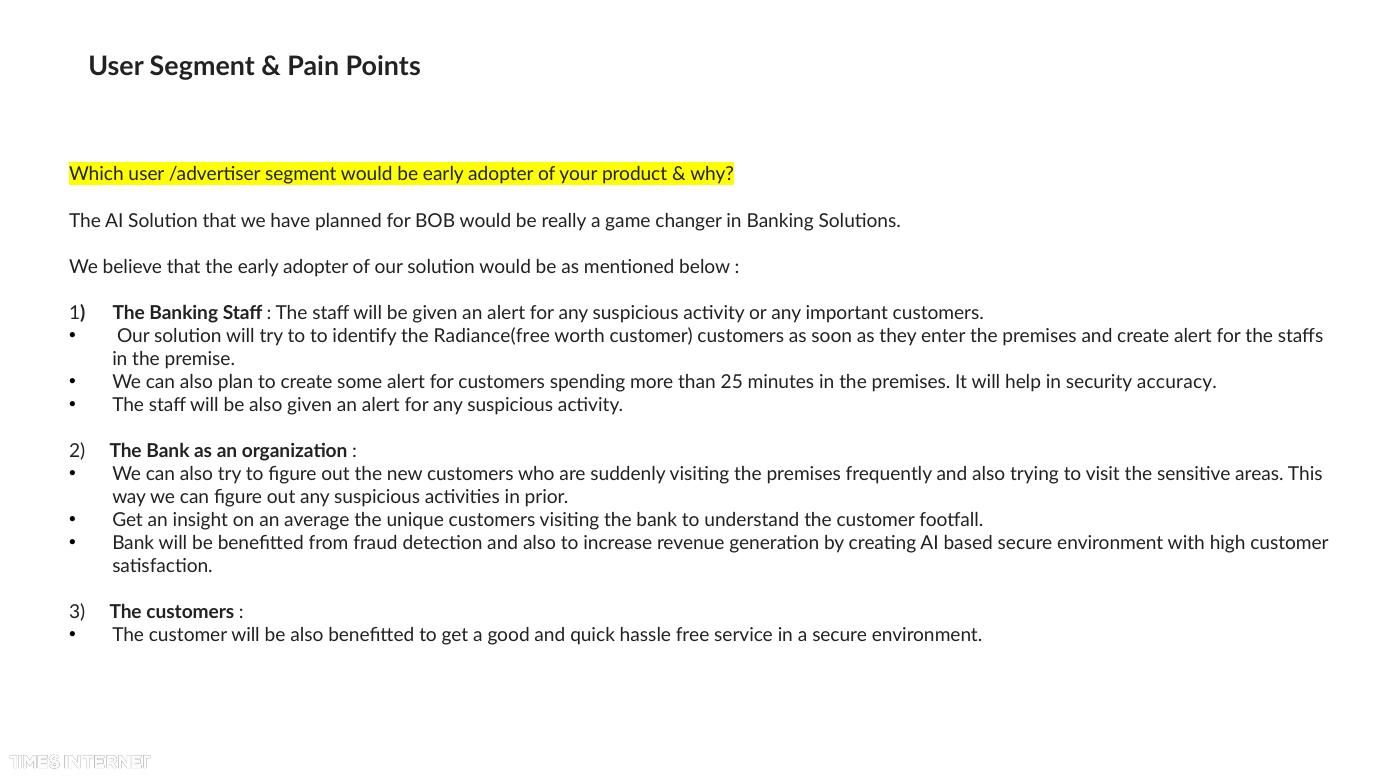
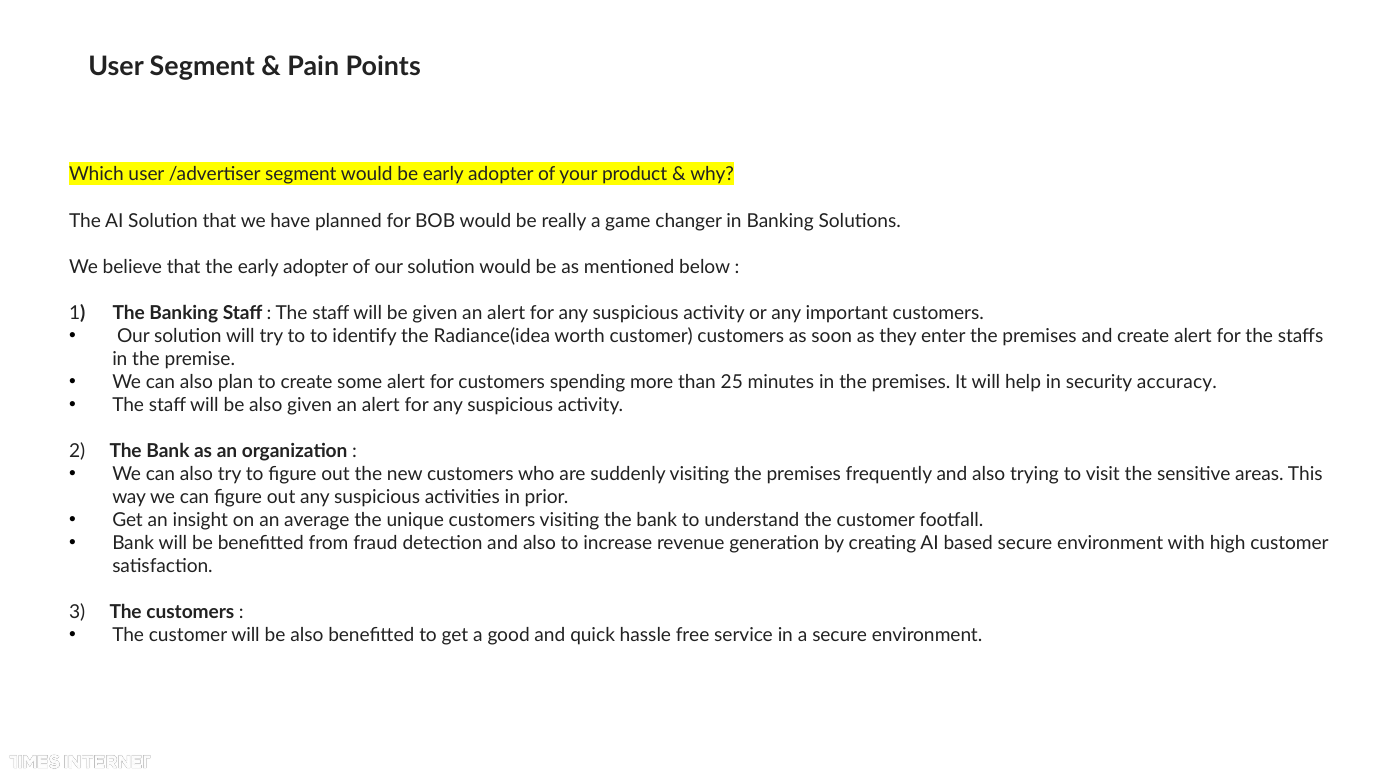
Radiance(free: Radiance(free -> Radiance(idea
